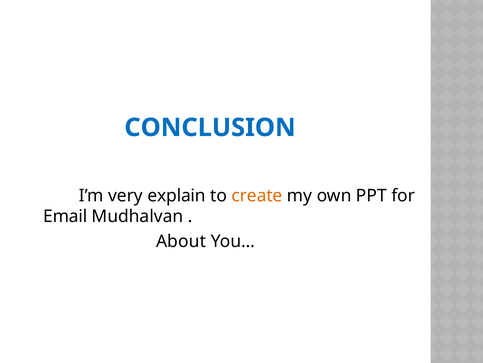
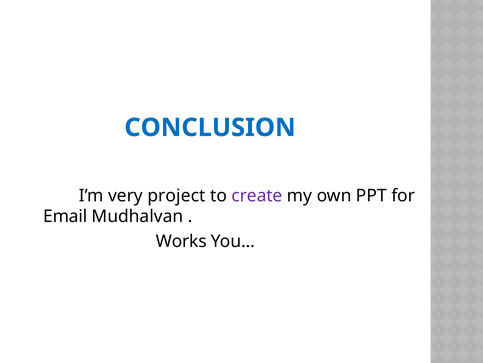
explain: explain -> project
create colour: orange -> purple
About: About -> Works
